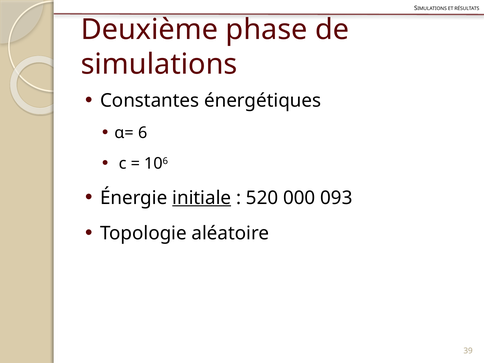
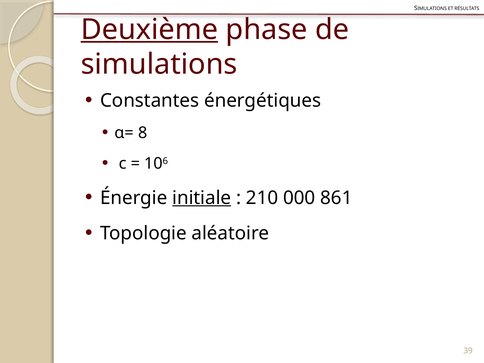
Deuxième underline: none -> present
6: 6 -> 8
520: 520 -> 210
093: 093 -> 861
